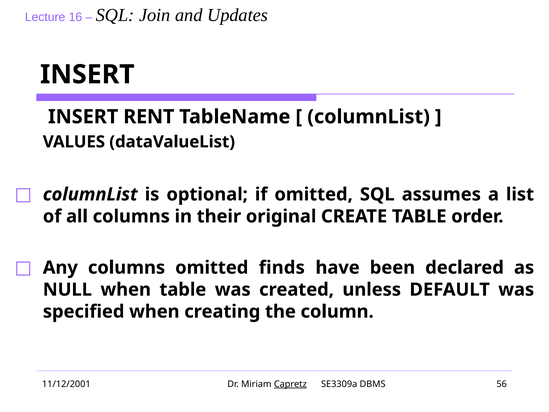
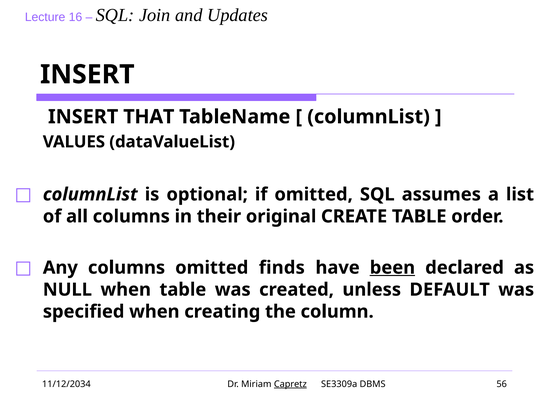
RENT: RENT -> THAT
been underline: none -> present
11/12/2001: 11/12/2001 -> 11/12/2034
